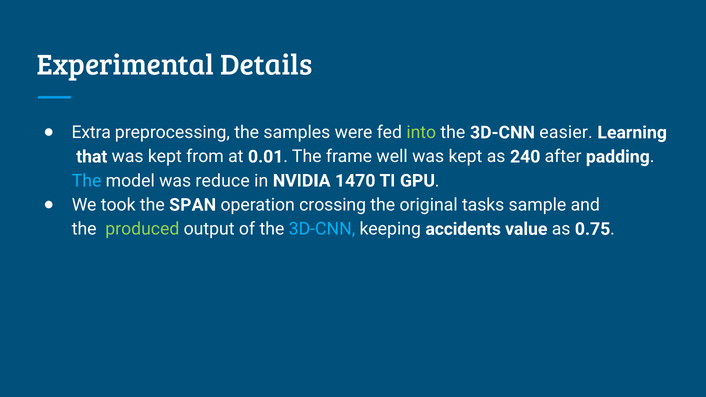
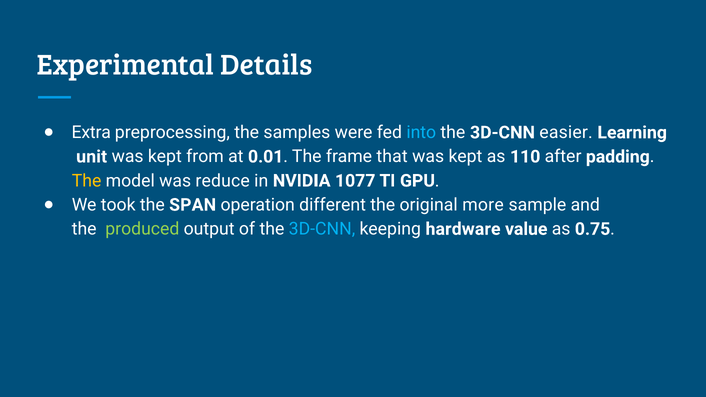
into colour: light green -> light blue
that: that -> unit
well: well -> that
240: 240 -> 110
The at (87, 181) colour: light blue -> yellow
1470: 1470 -> 1077
crossing: crossing -> different
tasks: tasks -> more
accidents: accidents -> hardware
